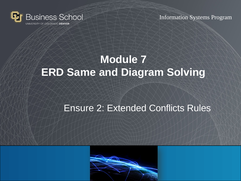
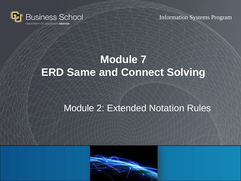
Diagram: Diagram -> Connect
Ensure at (79, 108): Ensure -> Module
Conflicts: Conflicts -> Notation
